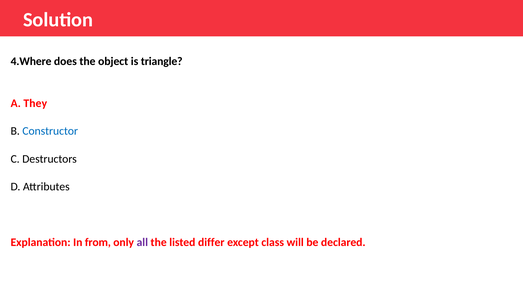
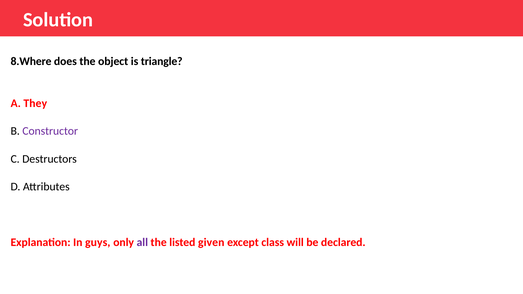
4.Where: 4.Where -> 8.Where
Constructor colour: blue -> purple
from: from -> guys
differ: differ -> given
